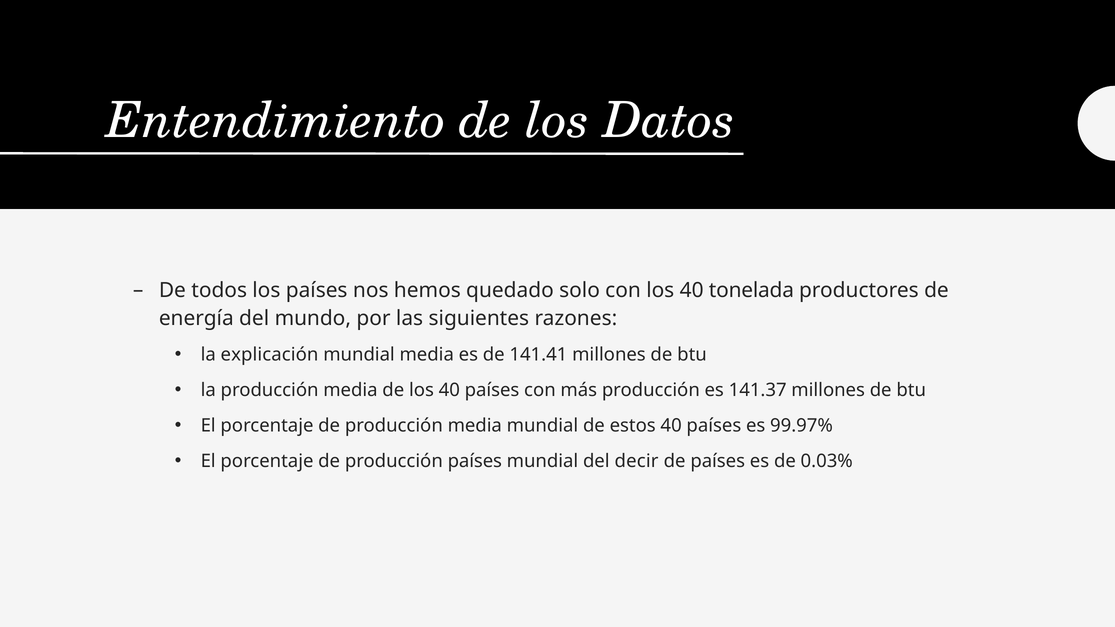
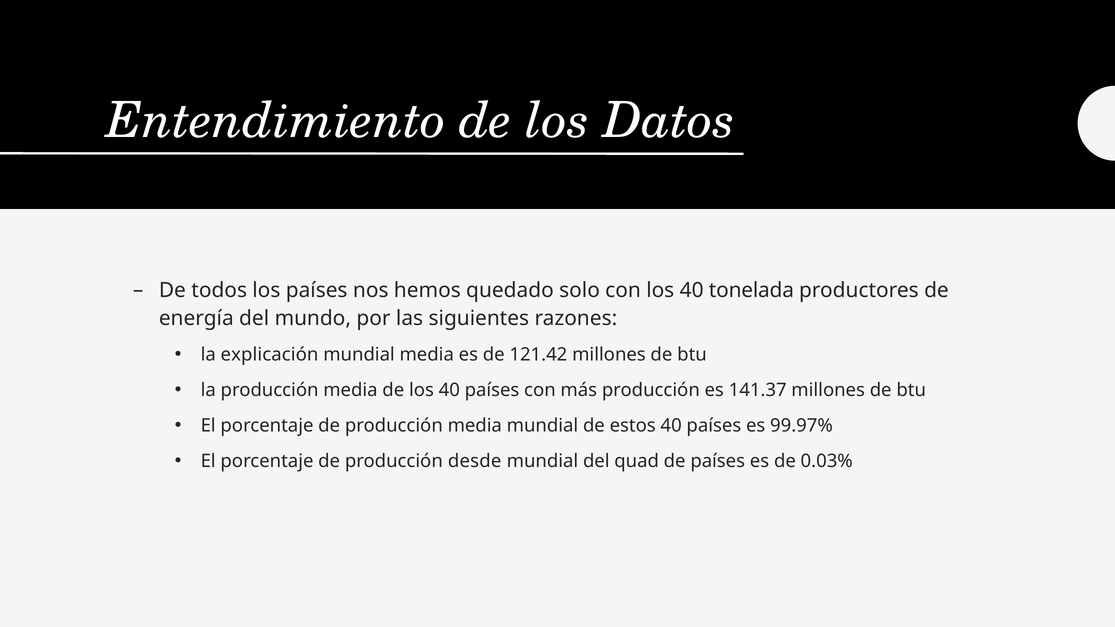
141.41: 141.41 -> 121.42
producción países: países -> desde
decir: decir -> quad
